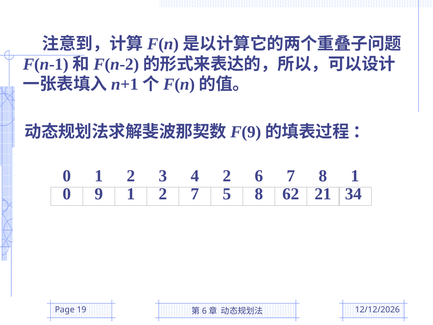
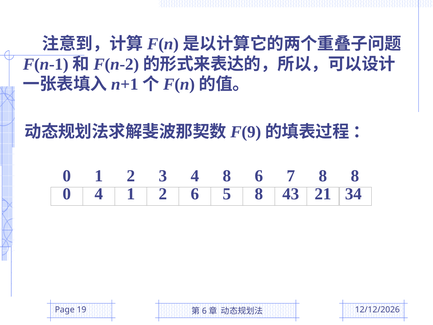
4 2: 2 -> 8
8 1: 1 -> 8
0 9: 9 -> 4
2 7: 7 -> 6
62: 62 -> 43
